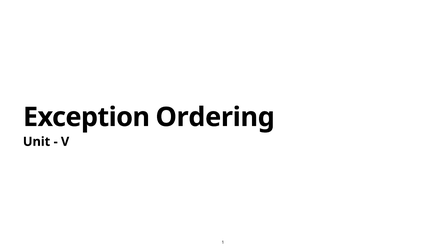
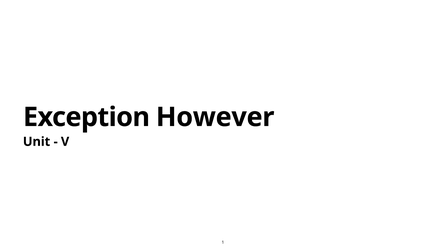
Ordering: Ordering -> However
